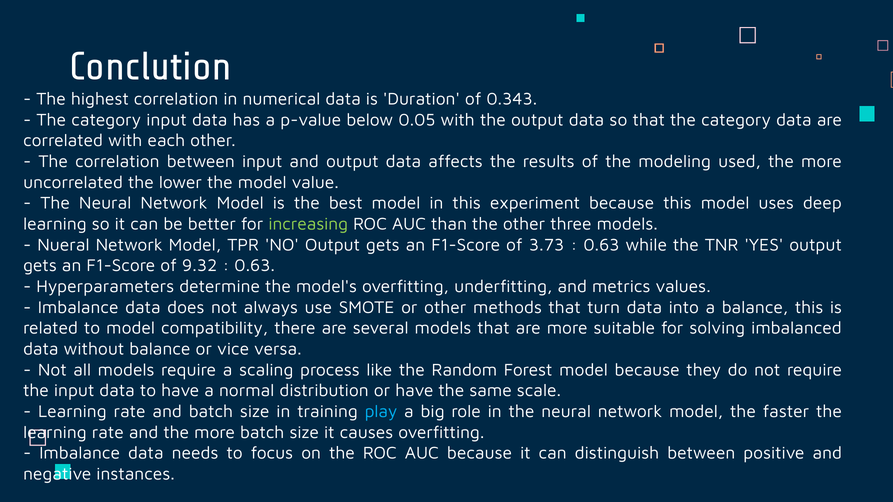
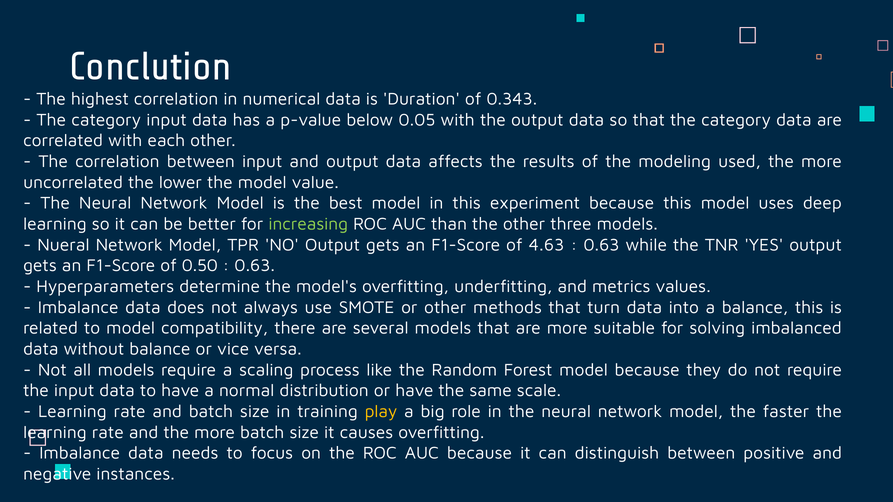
3.73: 3.73 -> 4.63
9.32: 9.32 -> 0.50
play colour: light blue -> yellow
